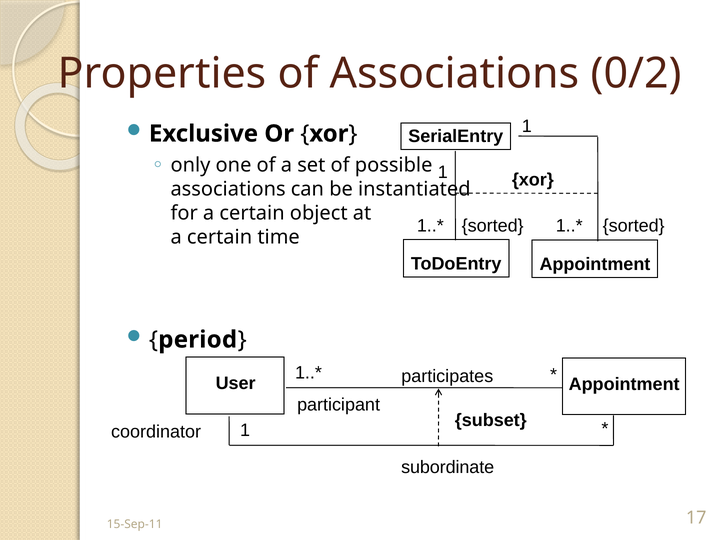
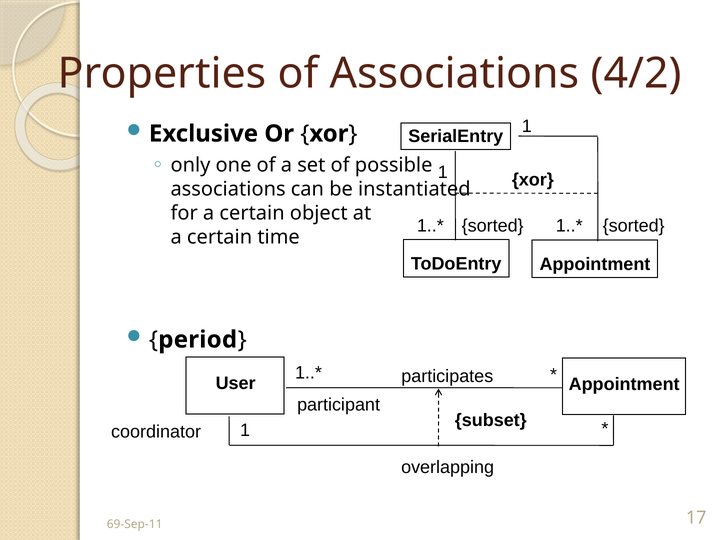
0/2: 0/2 -> 4/2
subordinate: subordinate -> overlapping
15-Sep-11: 15-Sep-11 -> 69-Sep-11
